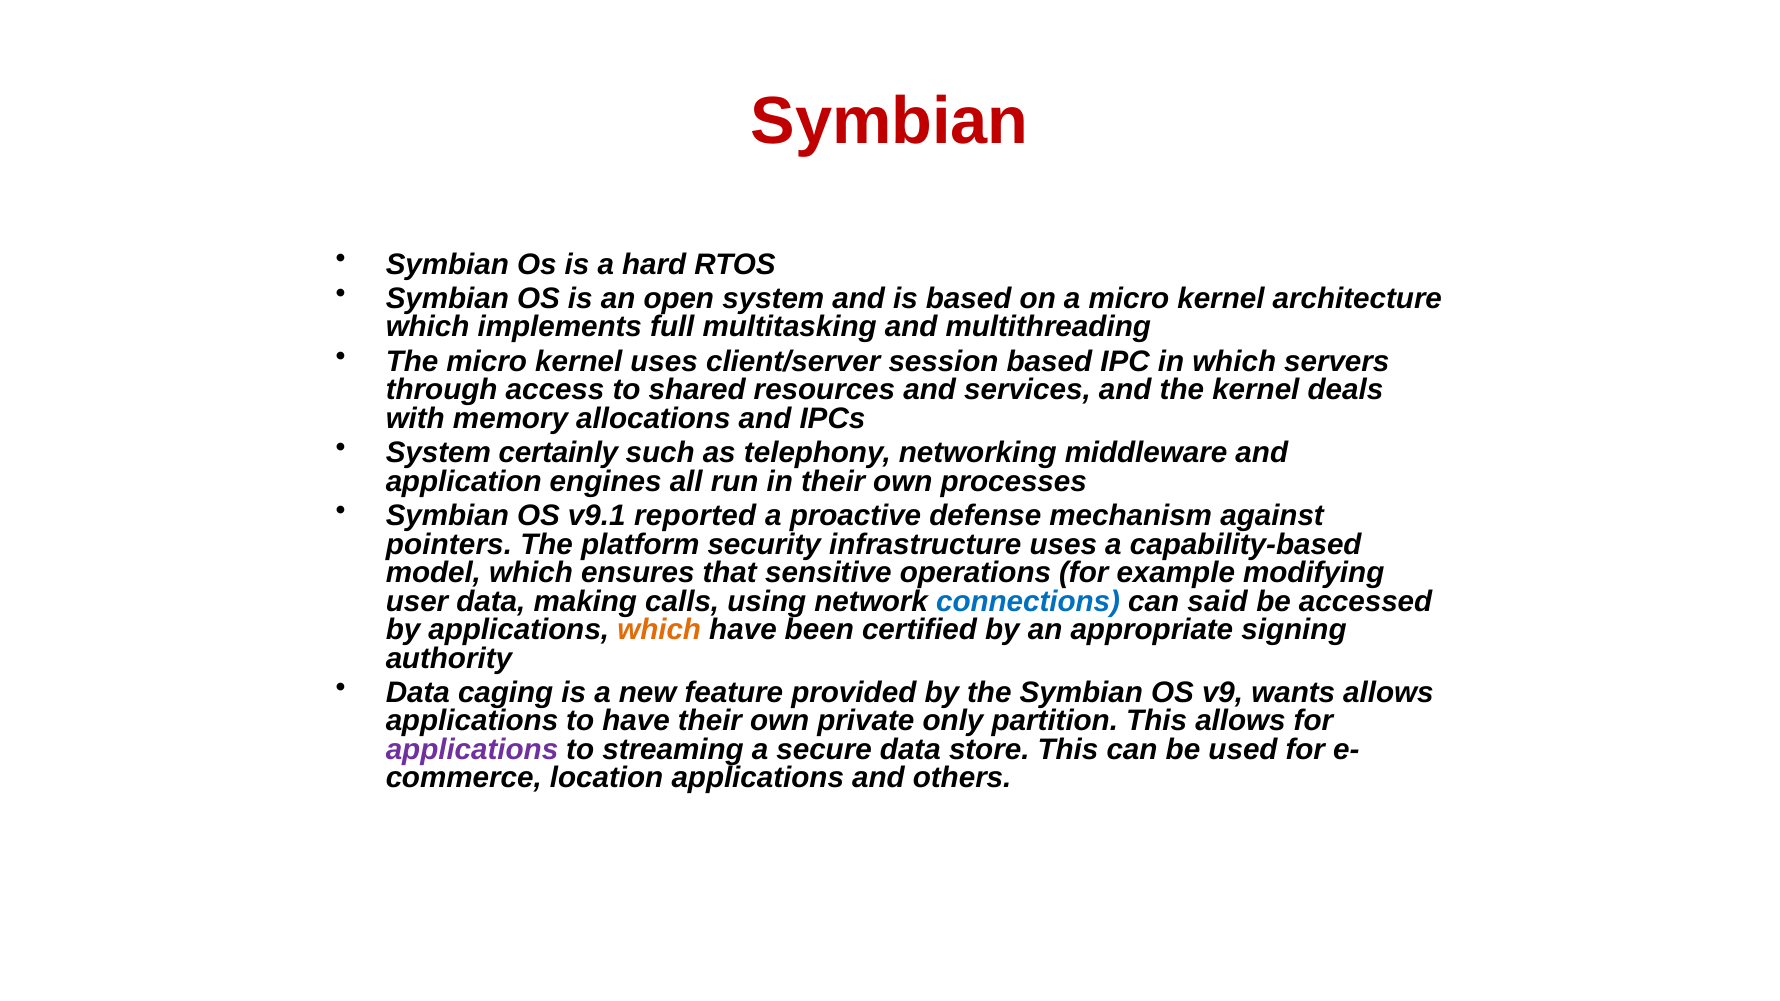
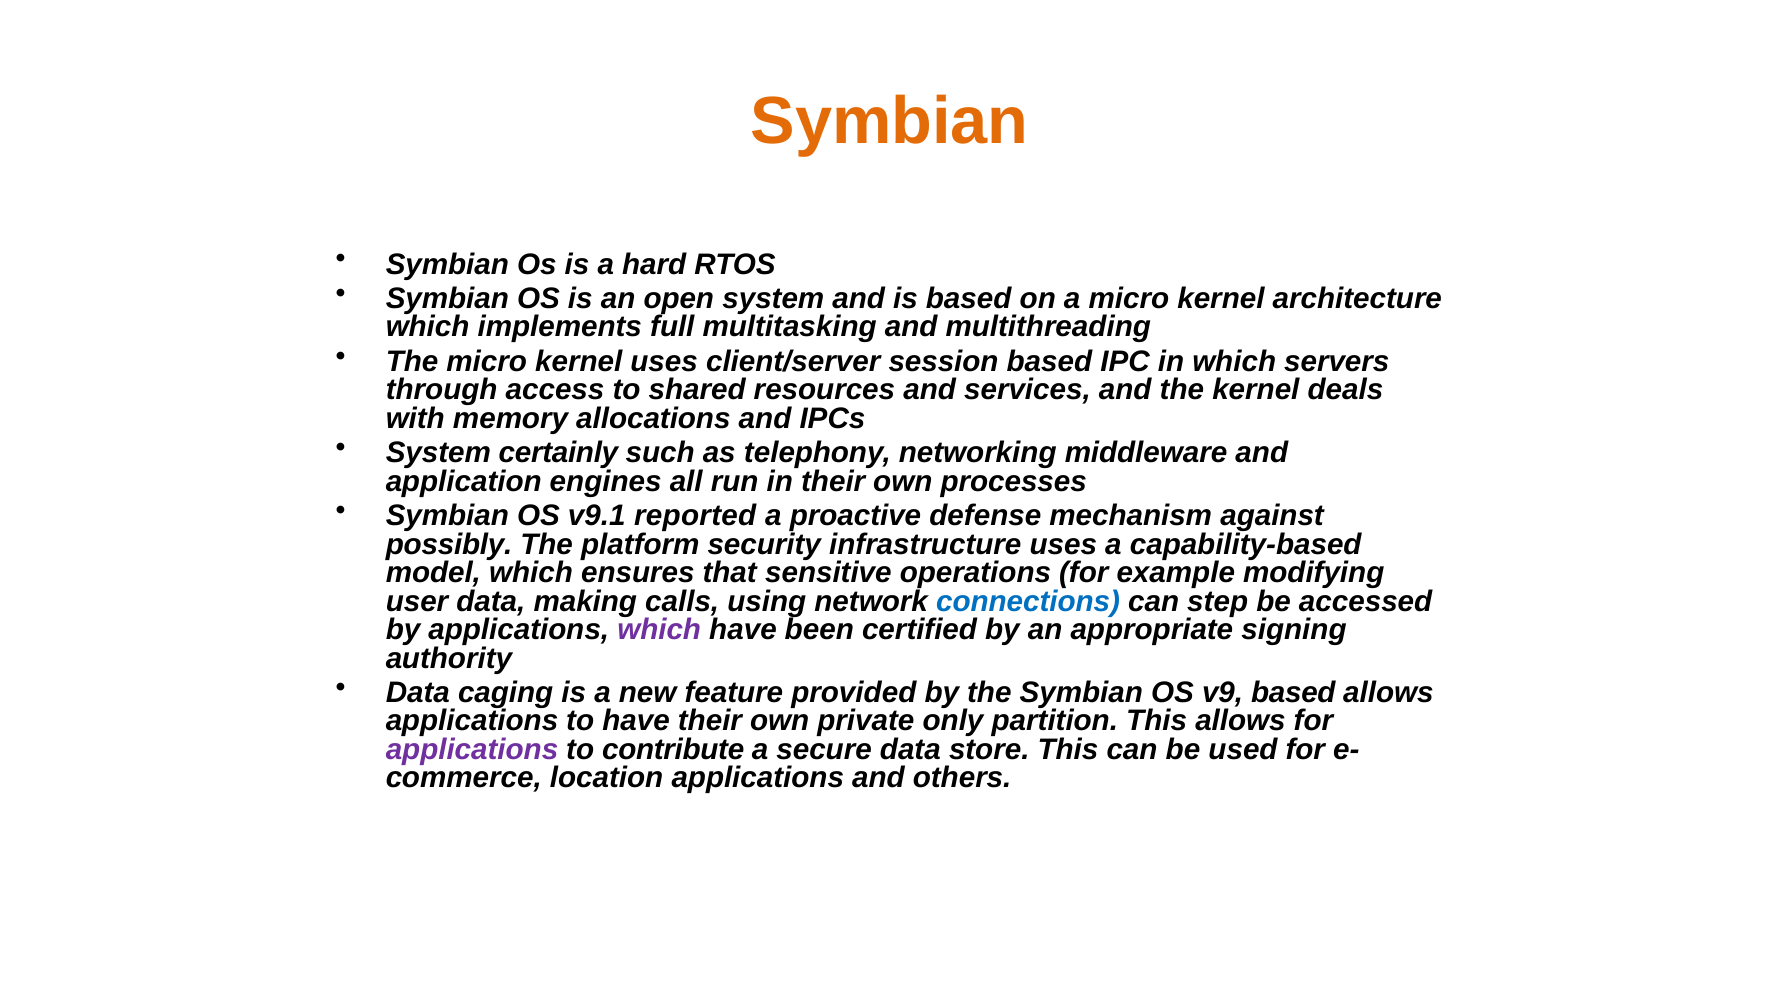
Symbian at (890, 121) colour: red -> orange
pointers: pointers -> possibly
said: said -> step
which at (659, 630) colour: orange -> purple
v9 wants: wants -> based
streaming: streaming -> contribute
